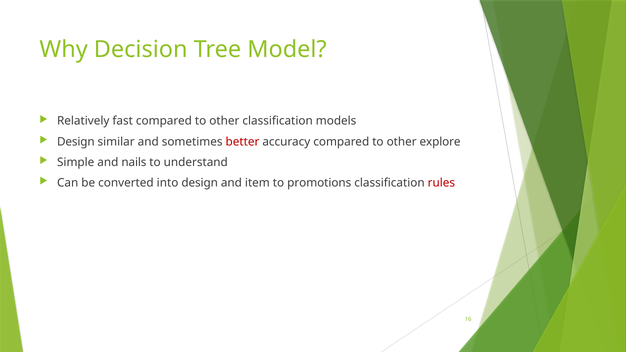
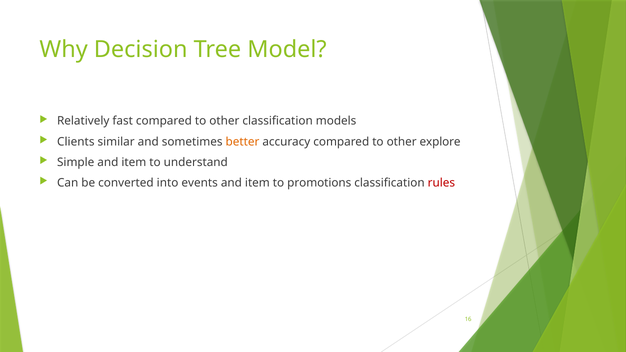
Design at (76, 142): Design -> Clients
better colour: red -> orange
Simple and nails: nails -> item
into design: design -> events
